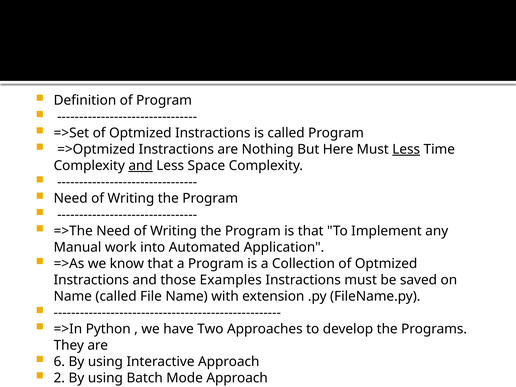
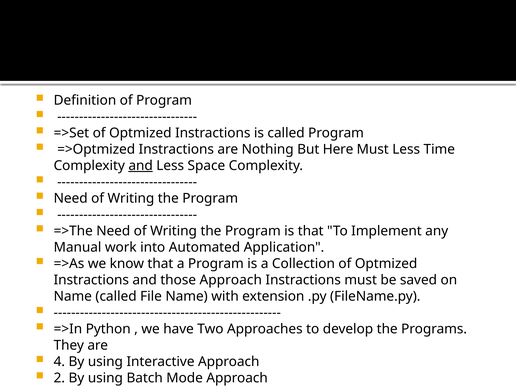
Less at (406, 149) underline: present -> none
those Examples: Examples -> Approach
6: 6 -> 4
